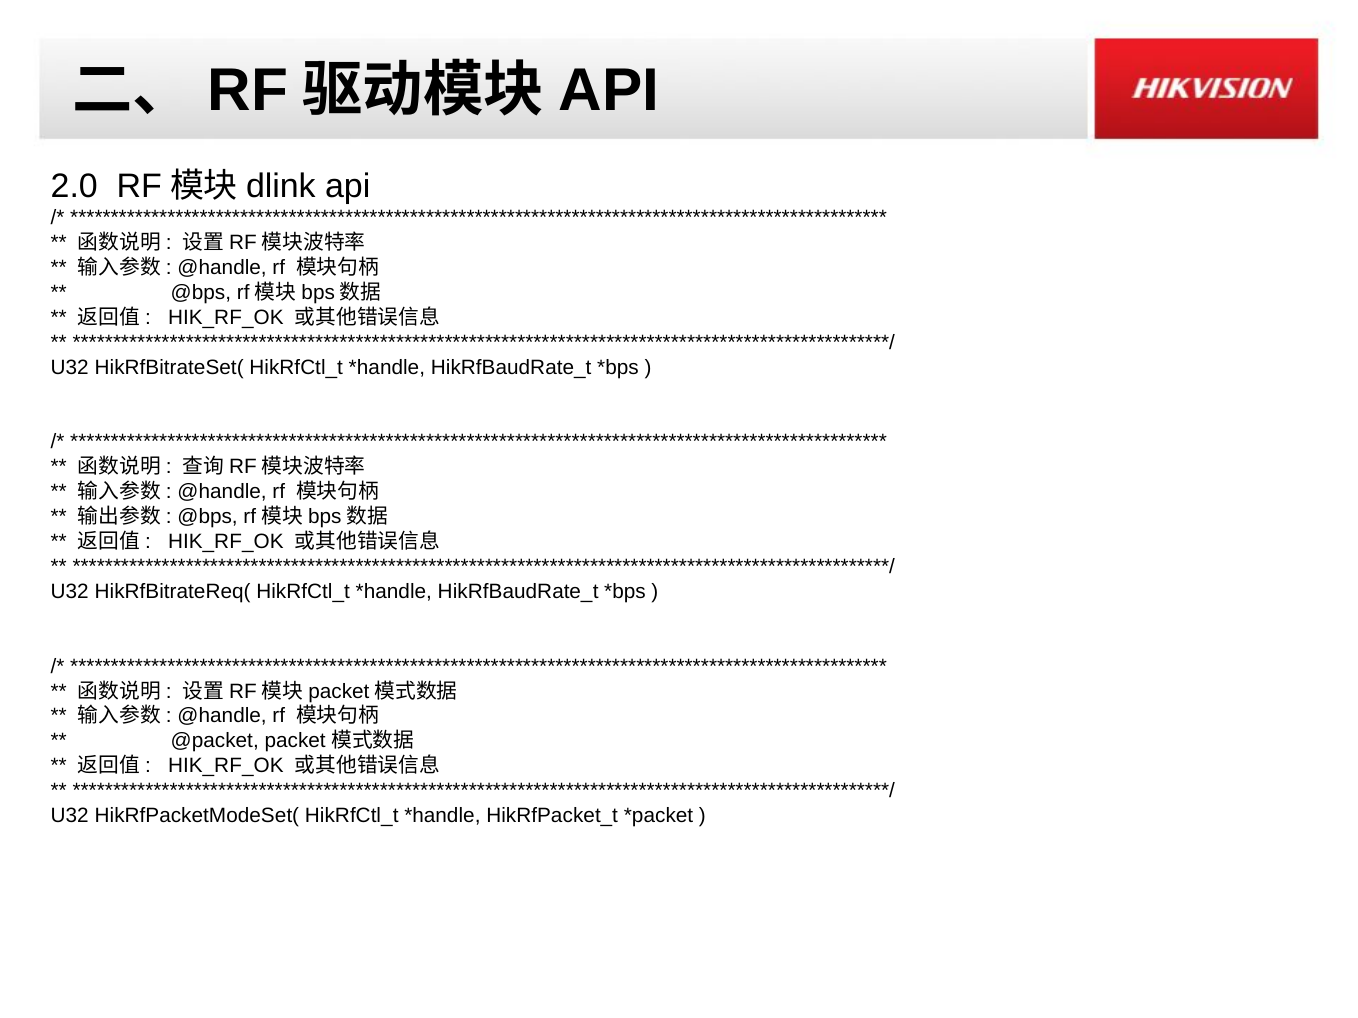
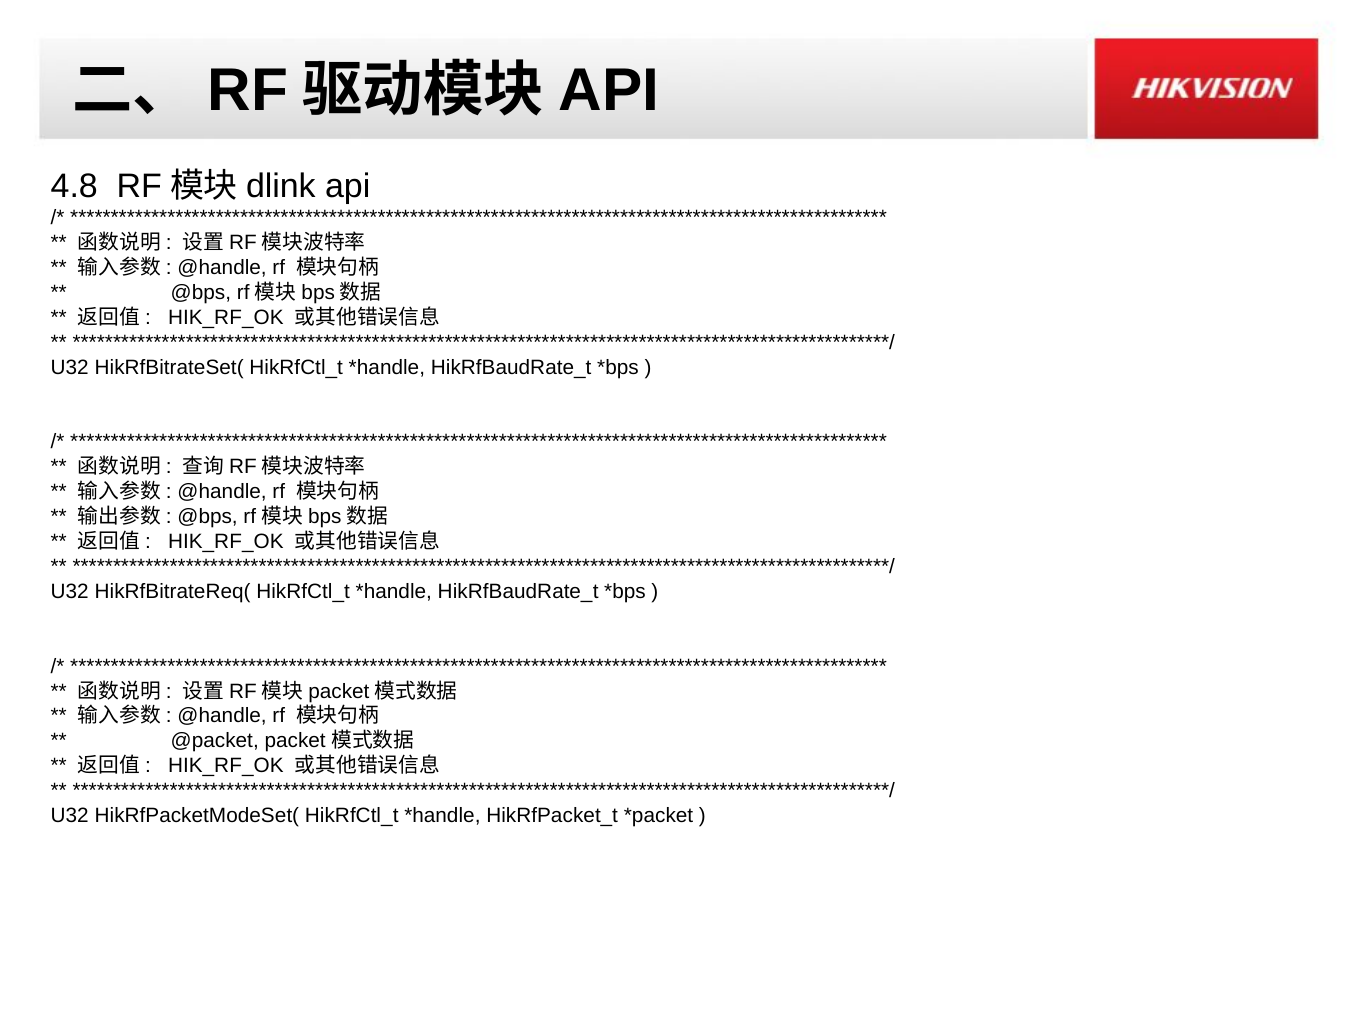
2.0: 2.0 -> 4.8
